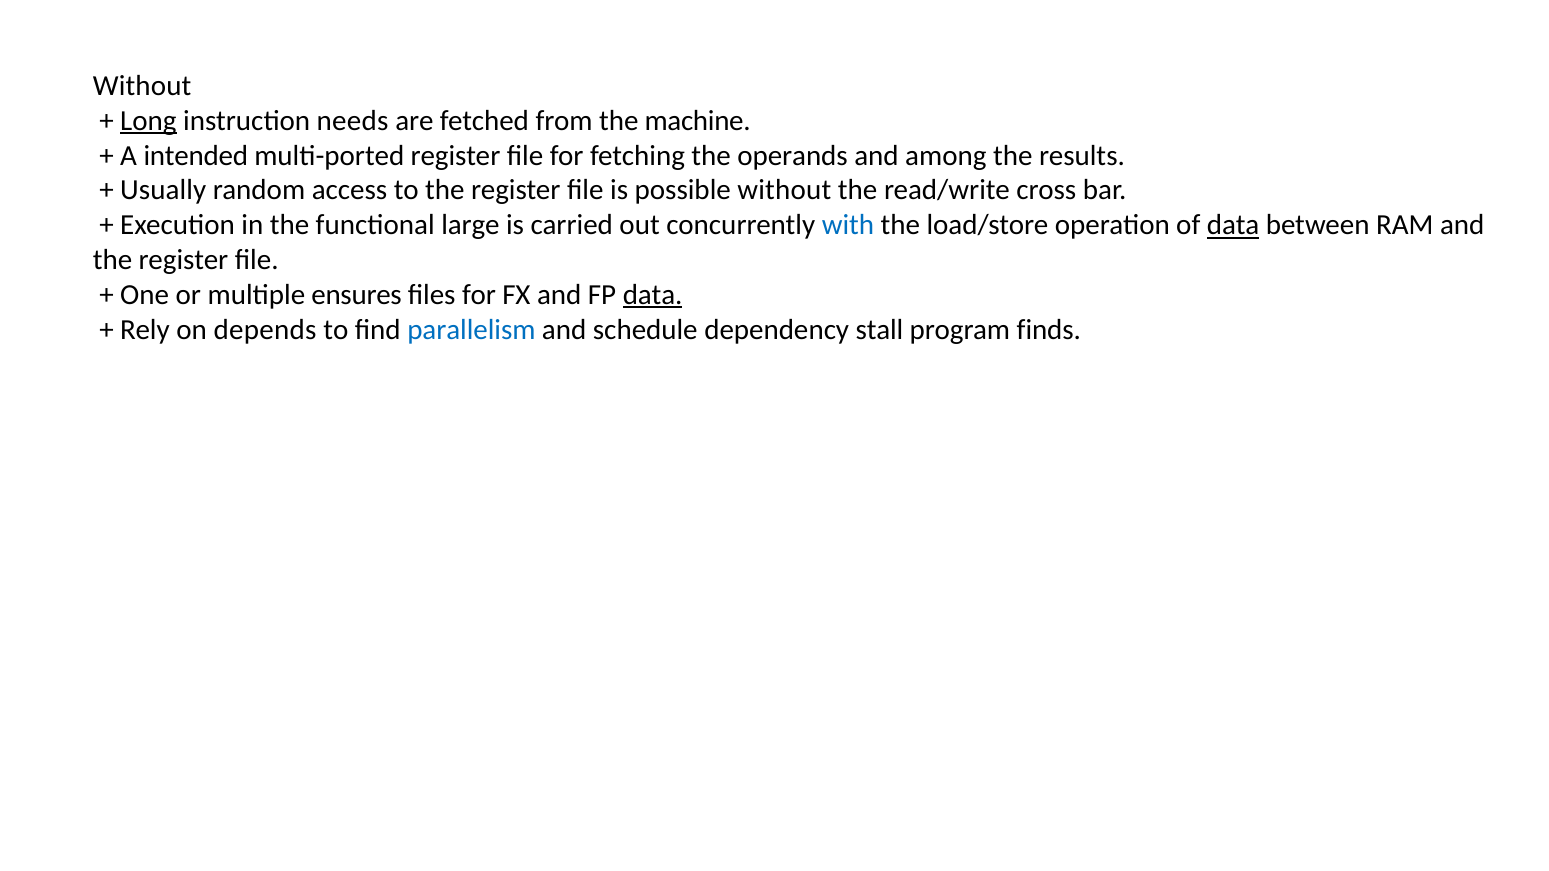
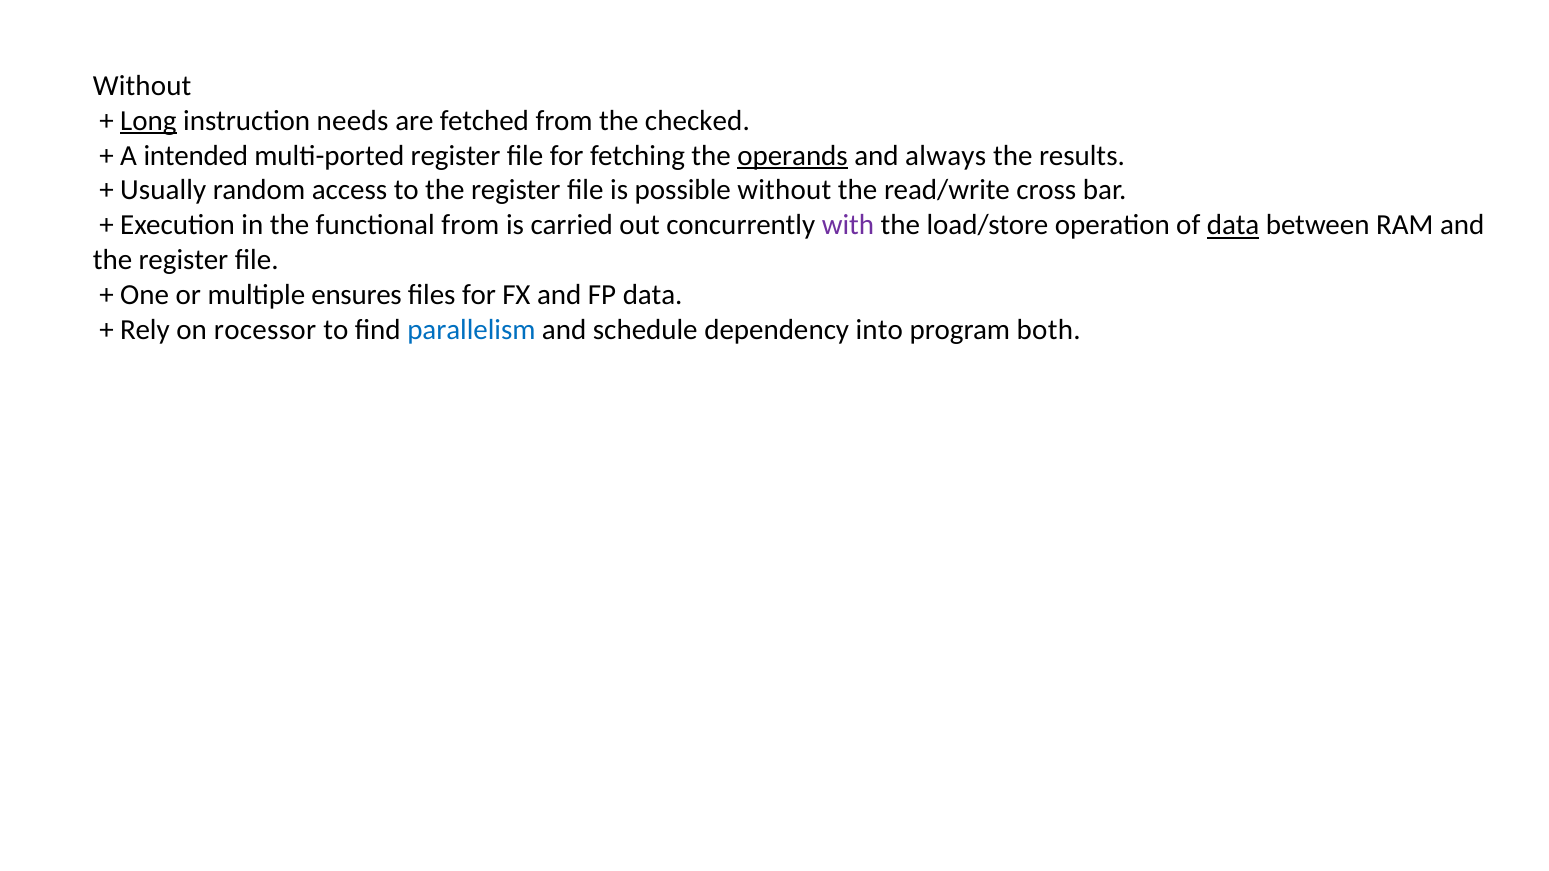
machine: machine -> checked
operands underline: none -> present
among: among -> always
functional large: large -> from
with colour: blue -> purple
data at (653, 295) underline: present -> none
depends: depends -> rocessor
stall: stall -> into
finds: finds -> both
